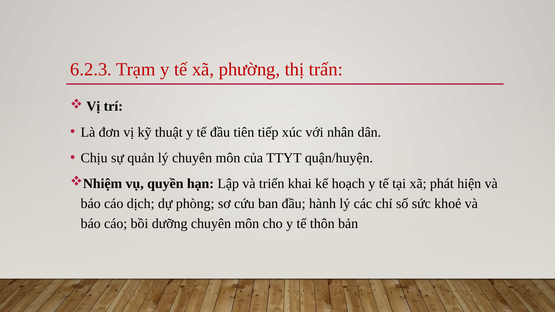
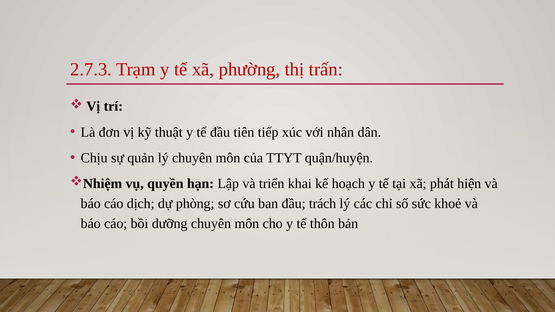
6.2.3: 6.2.3 -> 2.7.3
hành: hành -> trách
